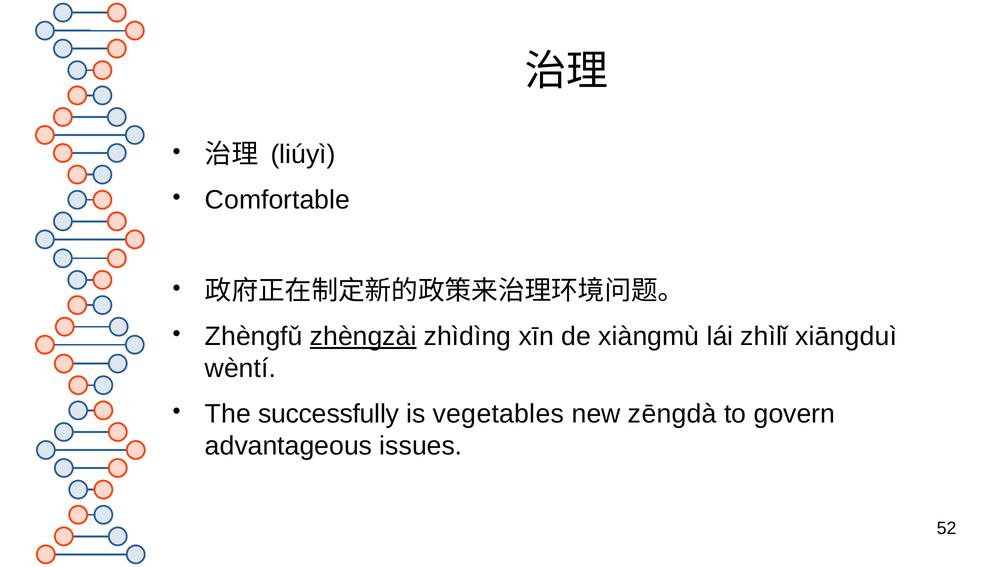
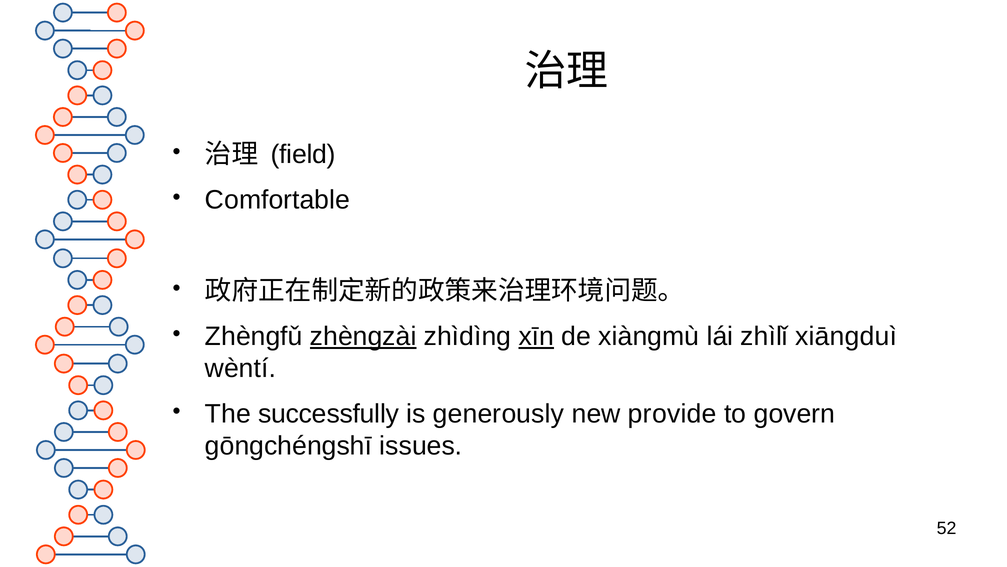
liúyì: liúyì -> field
xīn underline: none -> present
vegetables: vegetables -> generously
zēngdà: zēngdà -> provide
advantageous: advantageous -> gōngchéngshī
